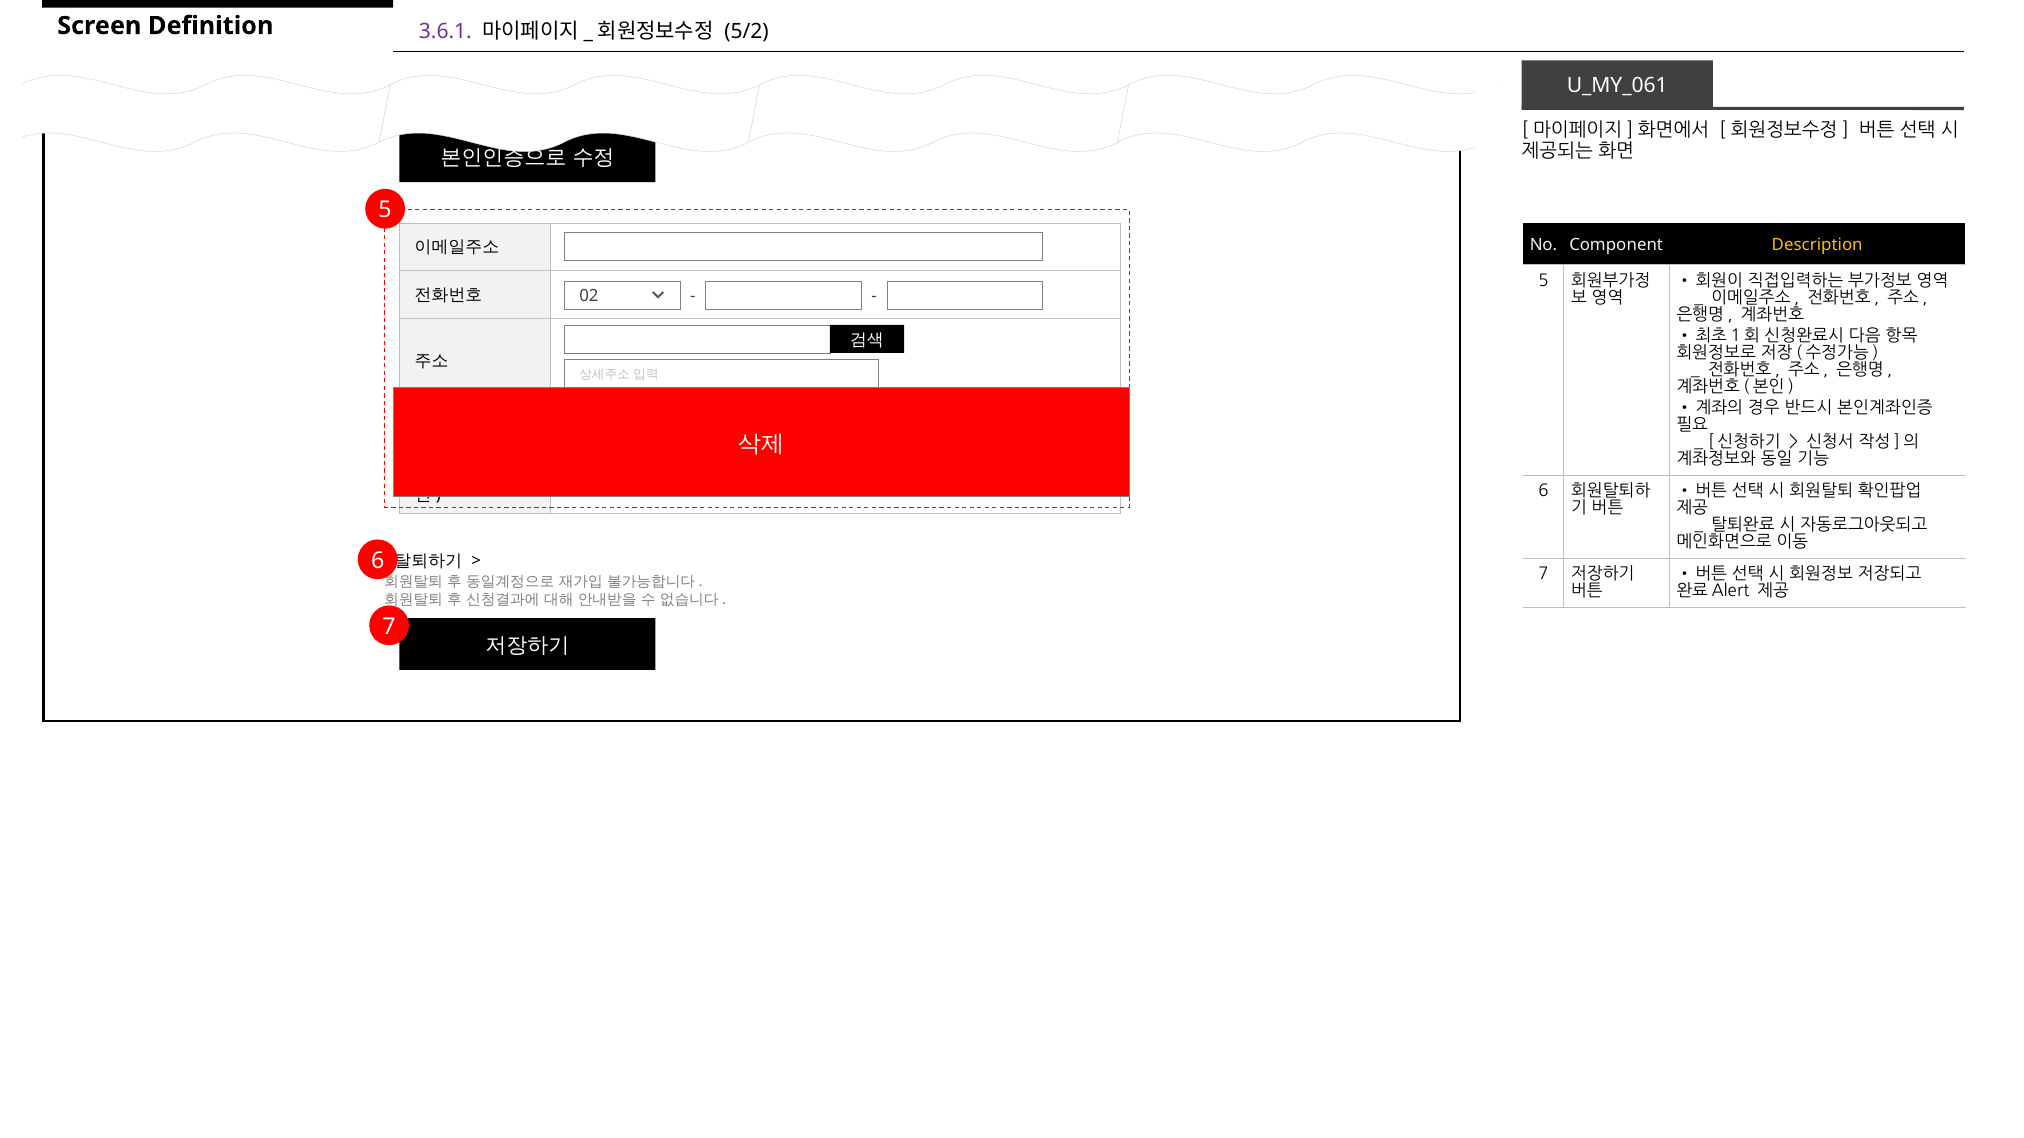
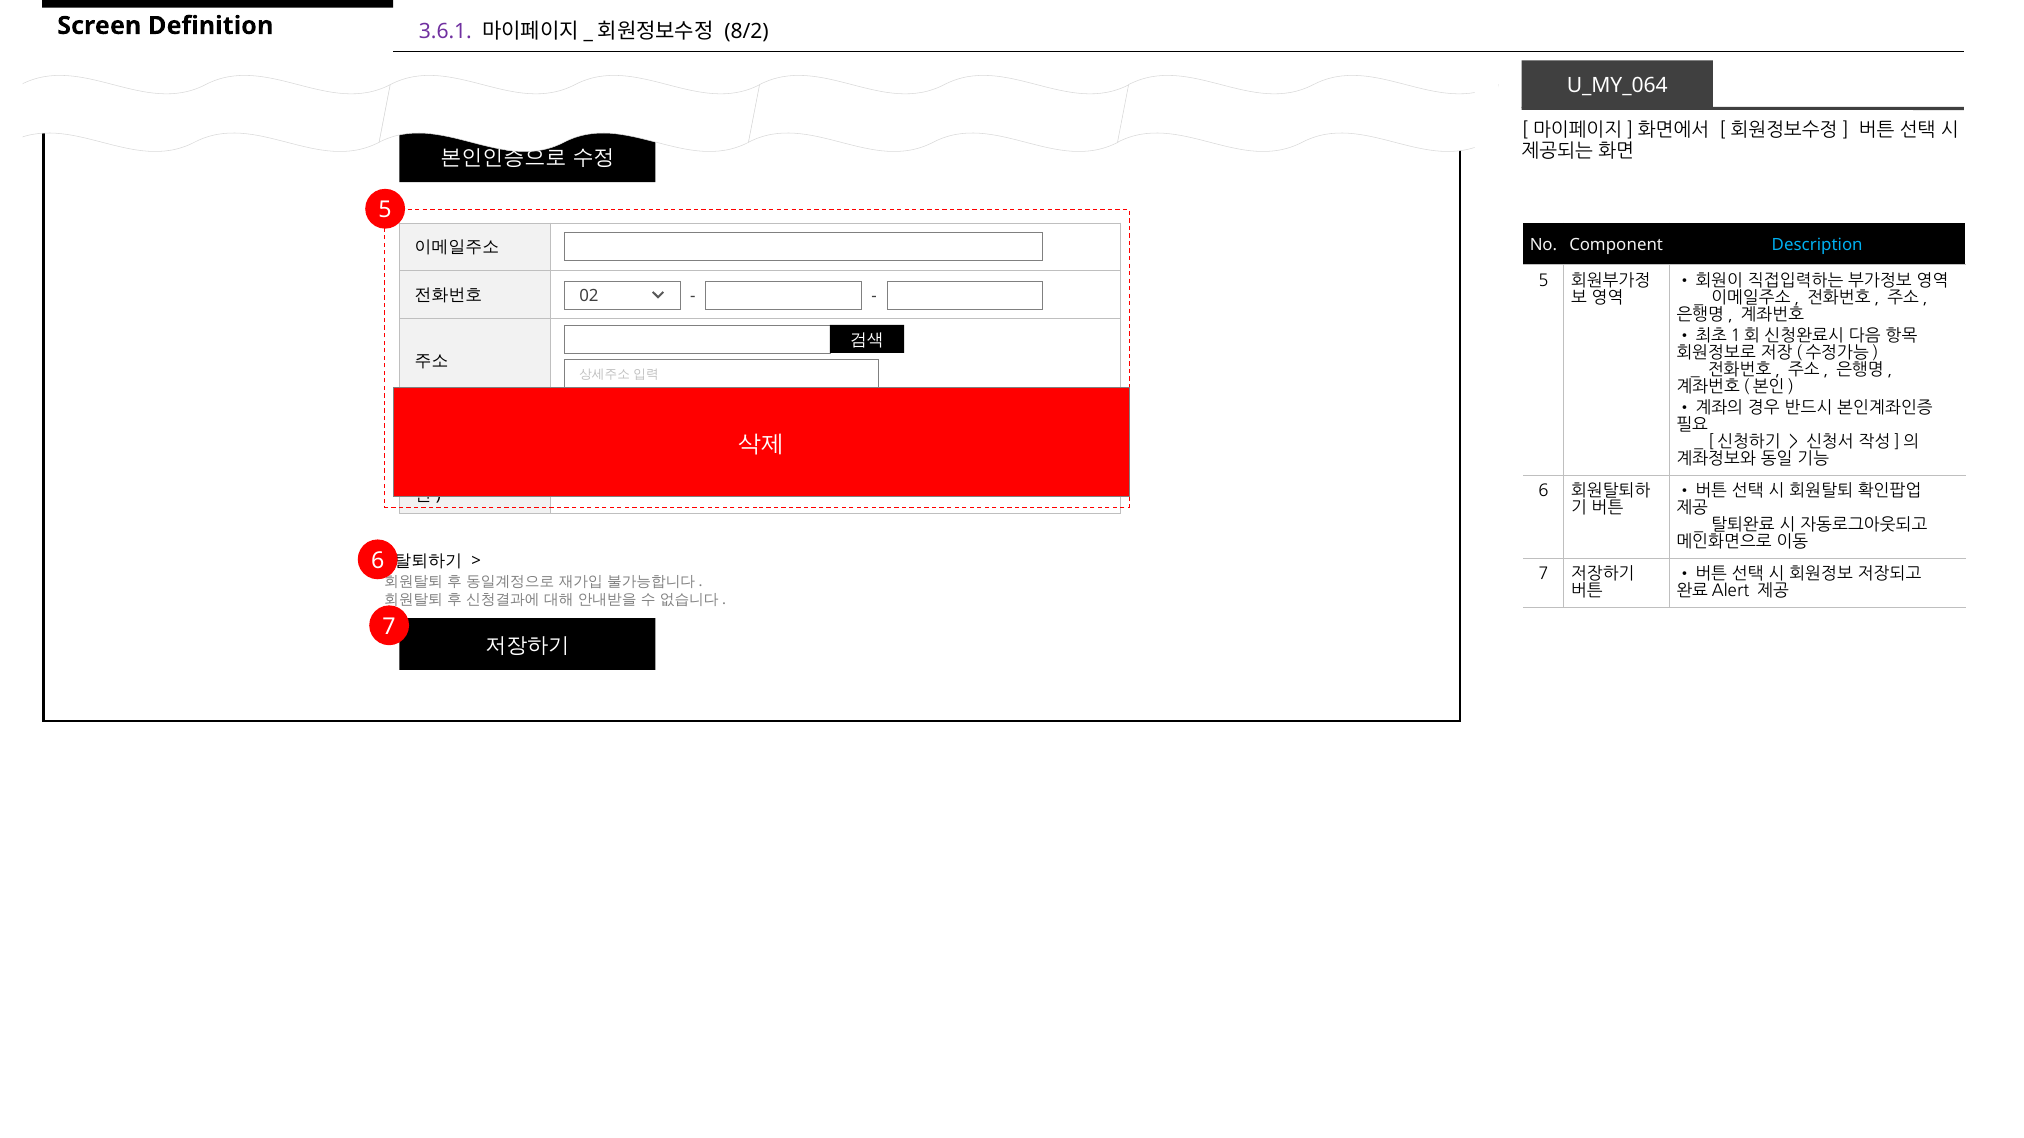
5/2: 5/2 -> 8/2
U_MY_061: U_MY_061 -> U_MY_064
Description colour: yellow -> light blue
